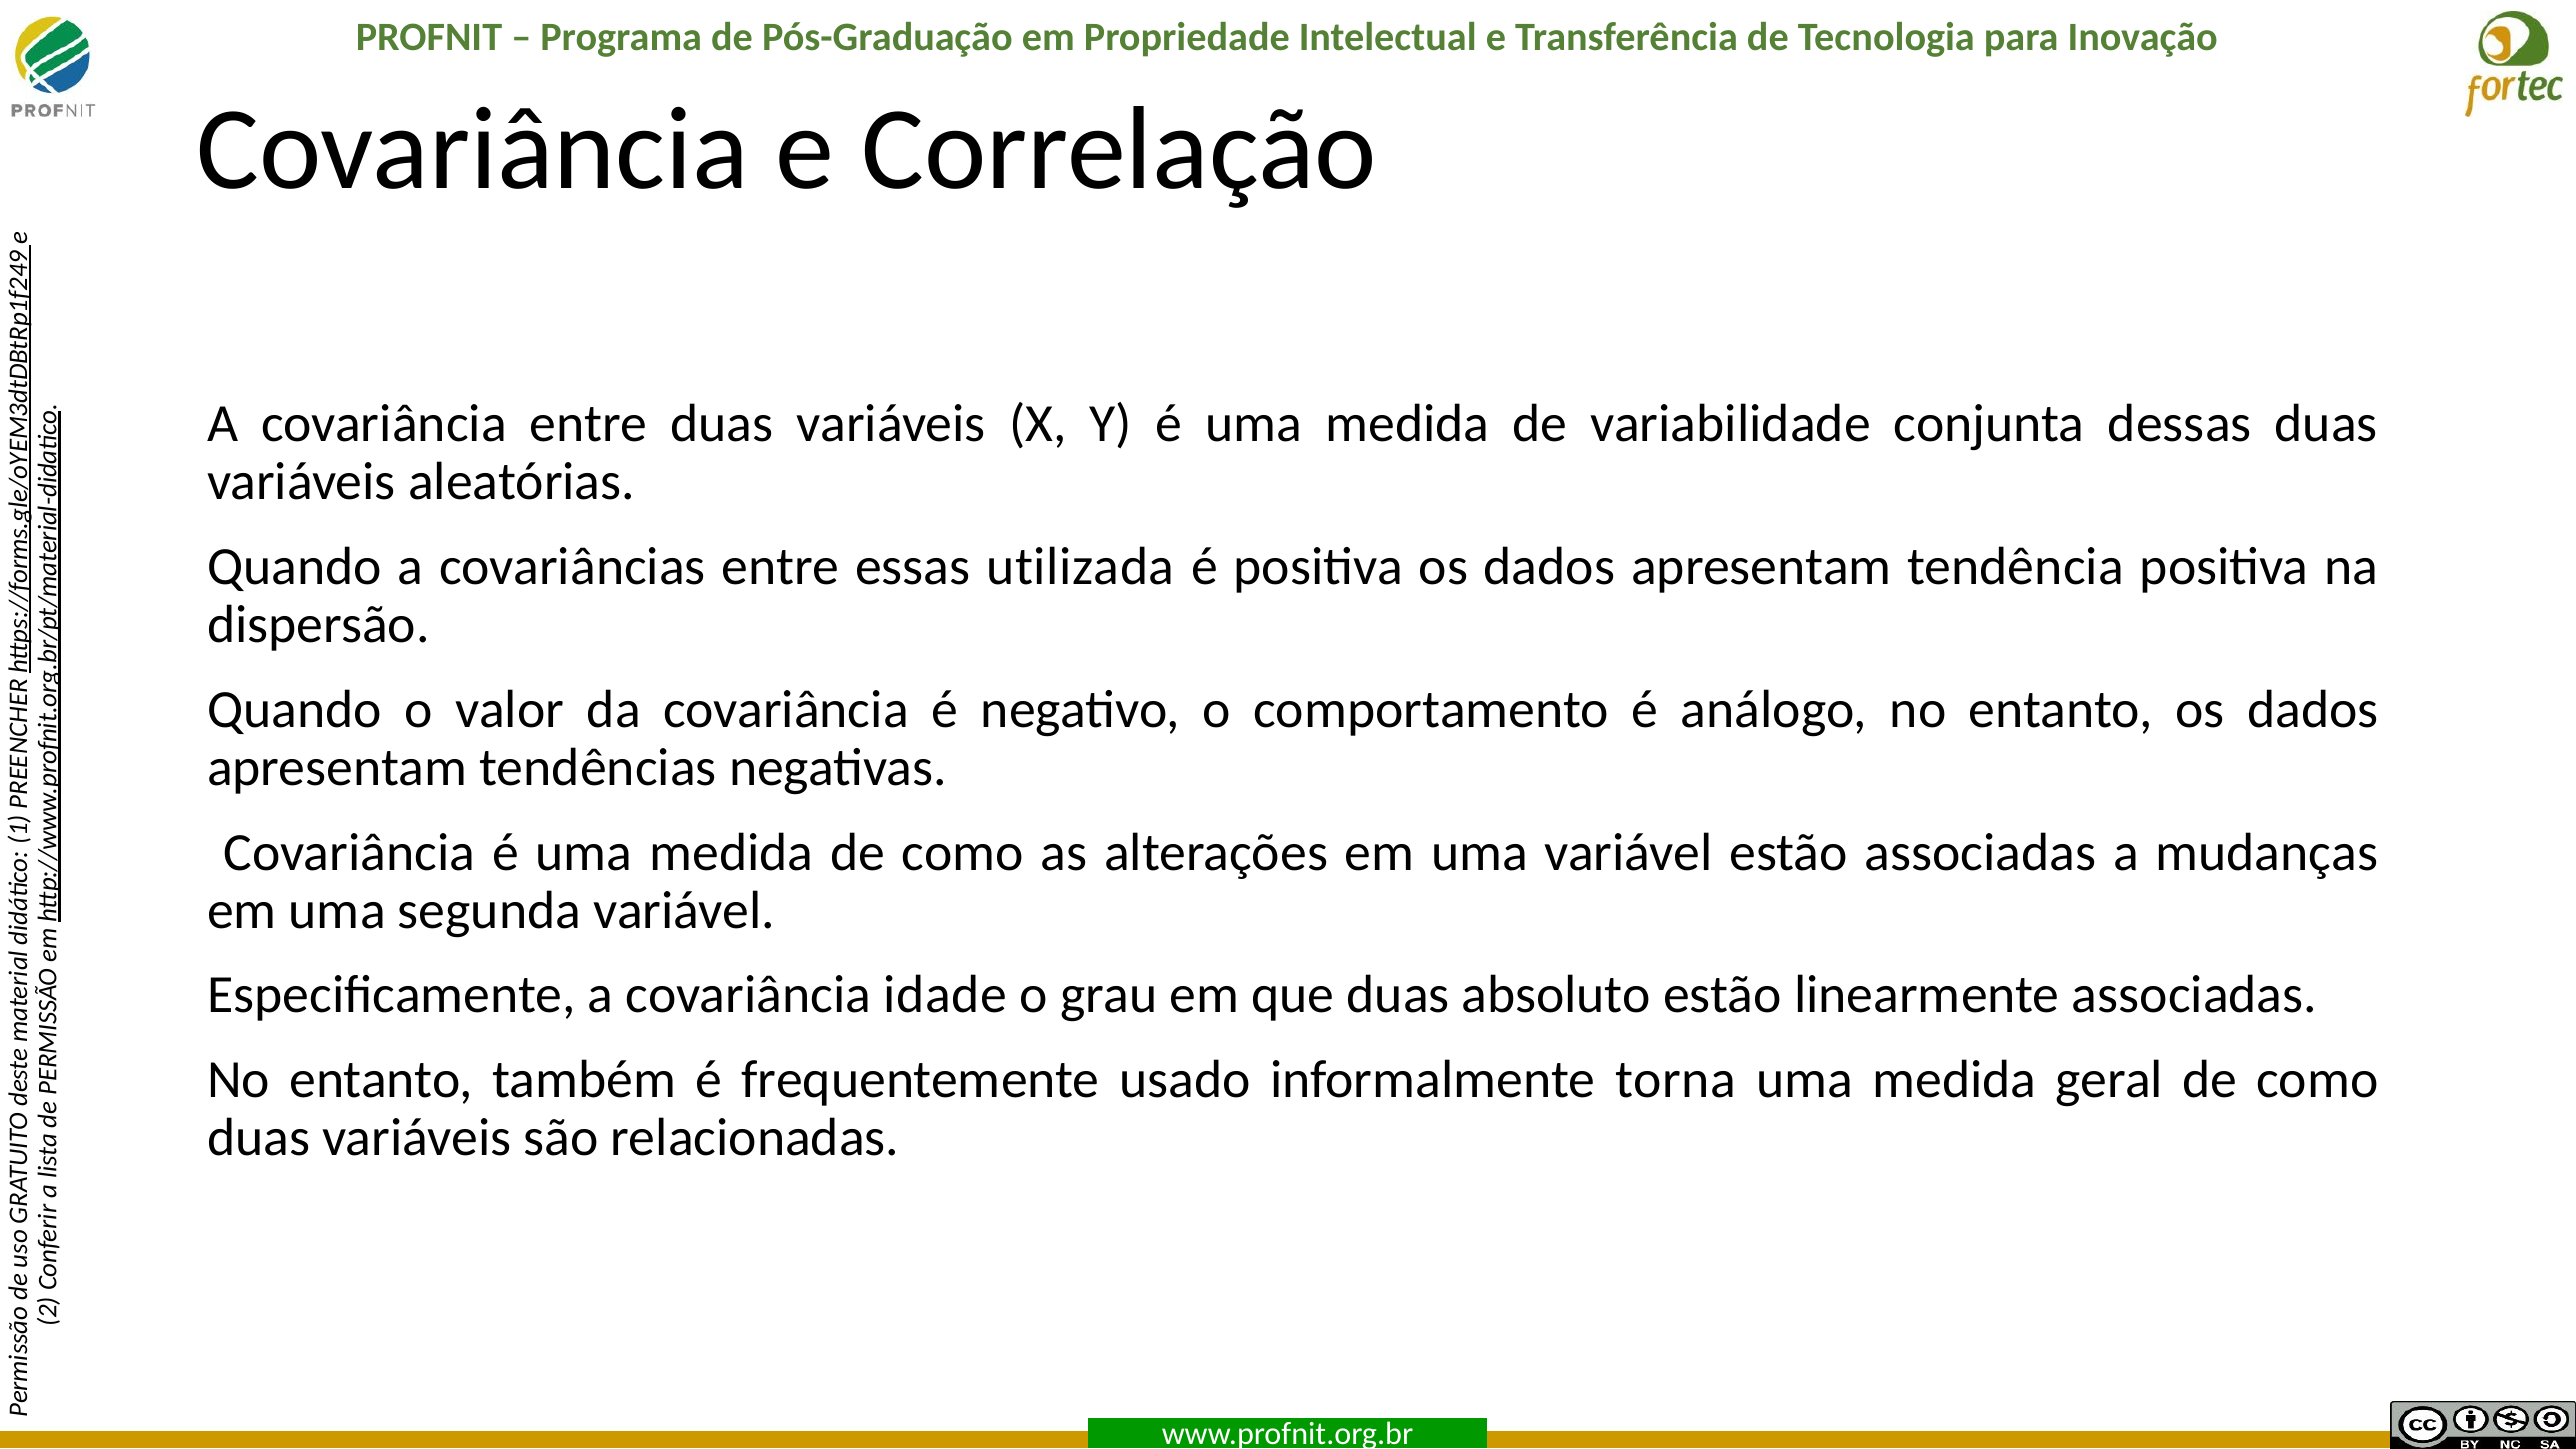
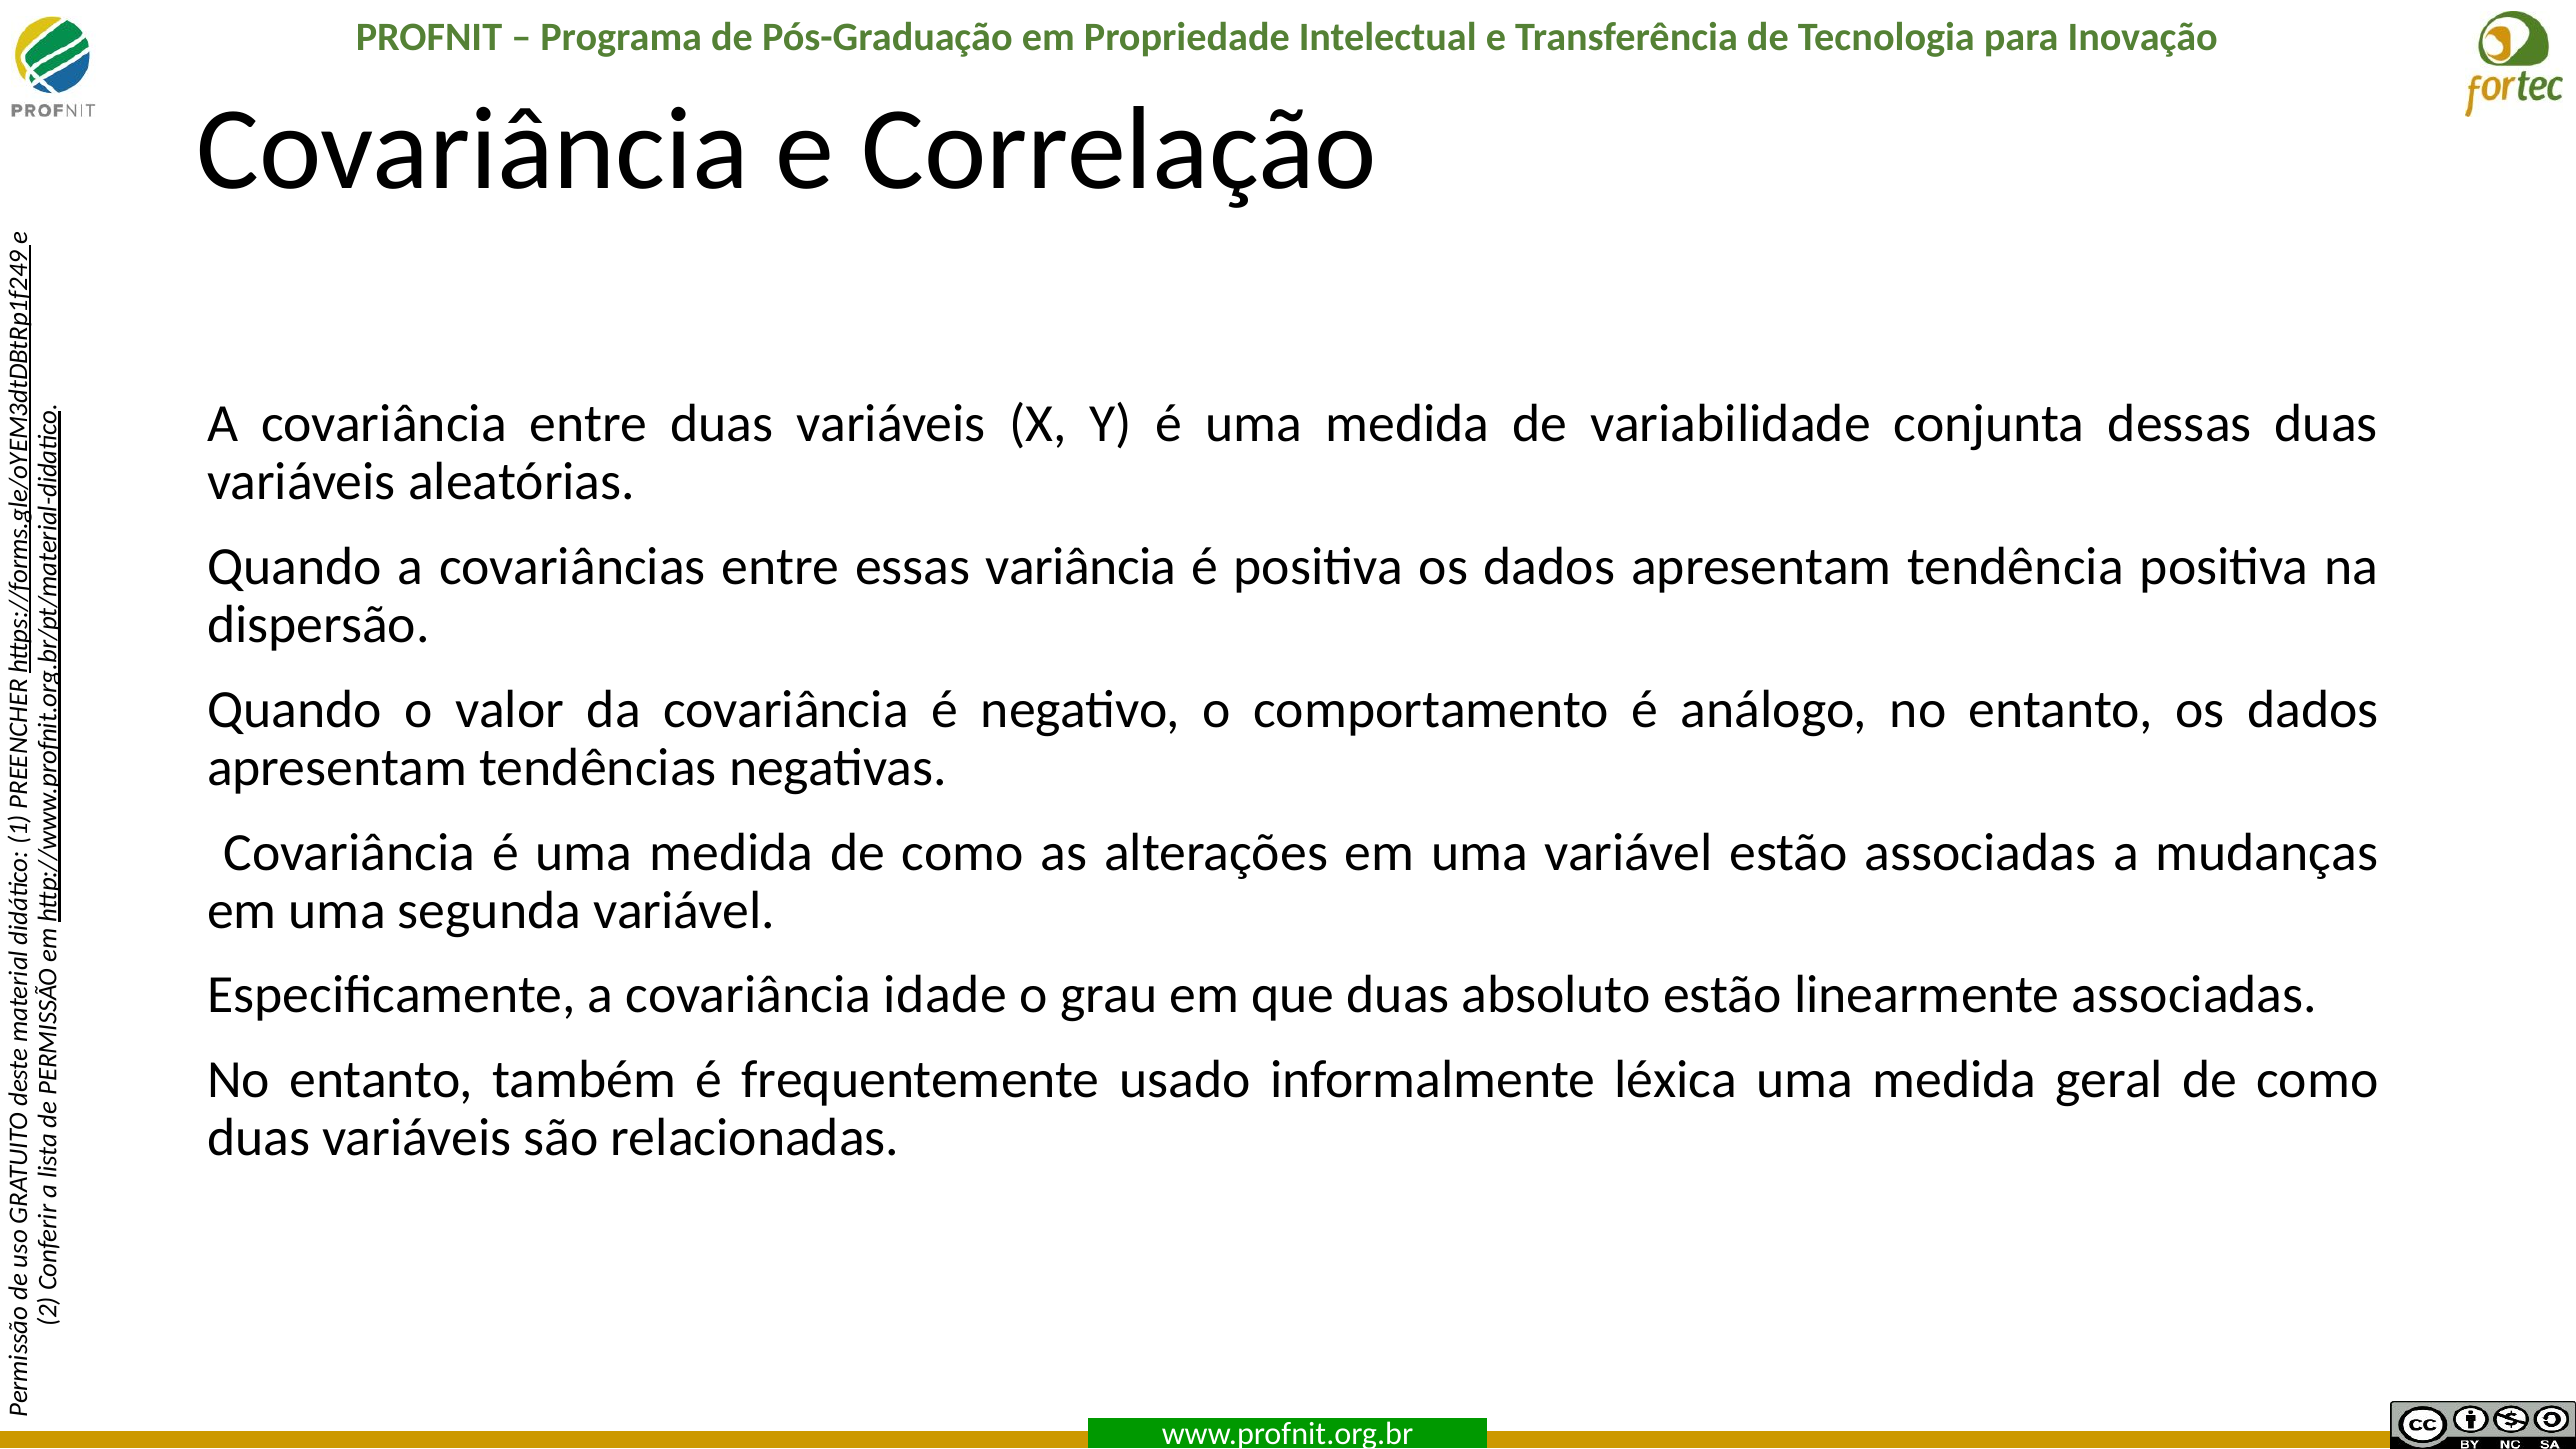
utilizada: utilizada -> variância
torna: torna -> léxica
